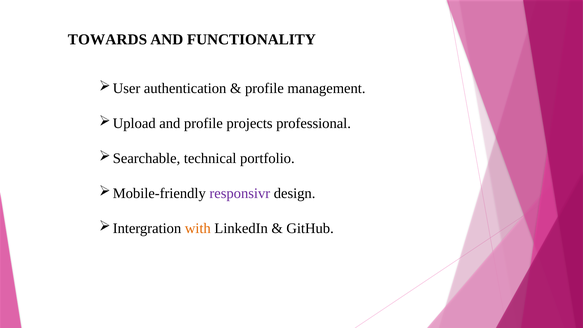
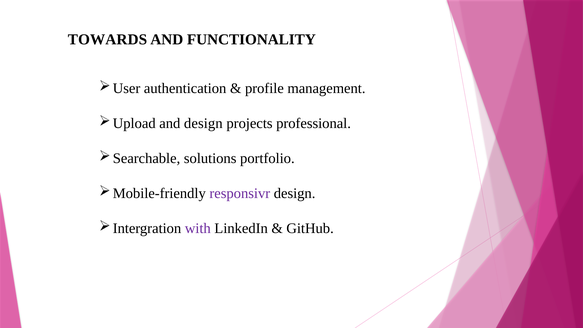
and profile: profile -> design
technical: technical -> solutions
with colour: orange -> purple
